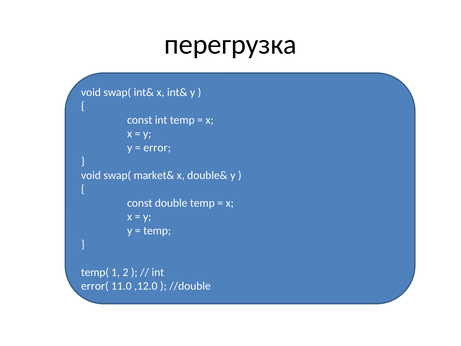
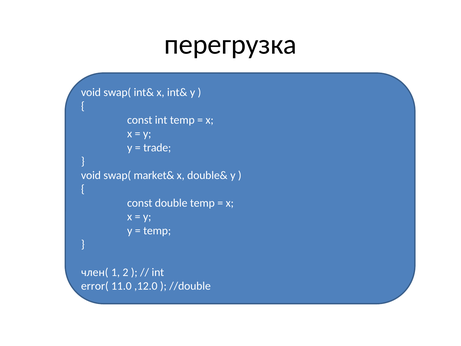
error: error -> trade
temp(: temp( -> член(
